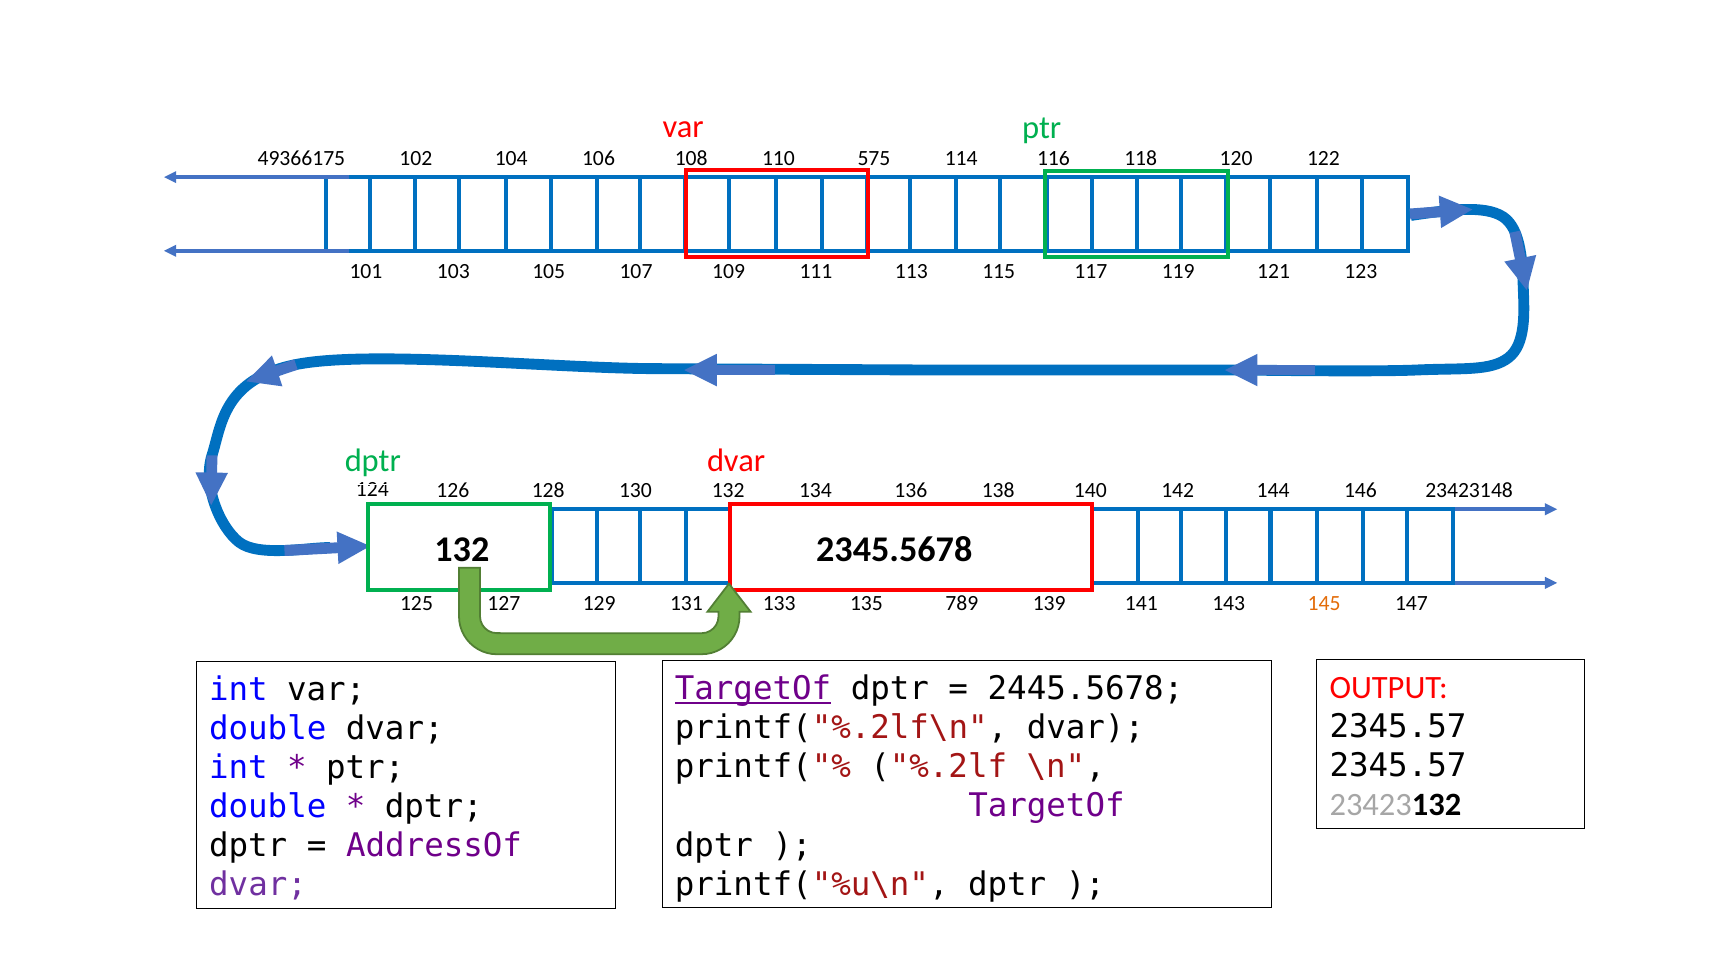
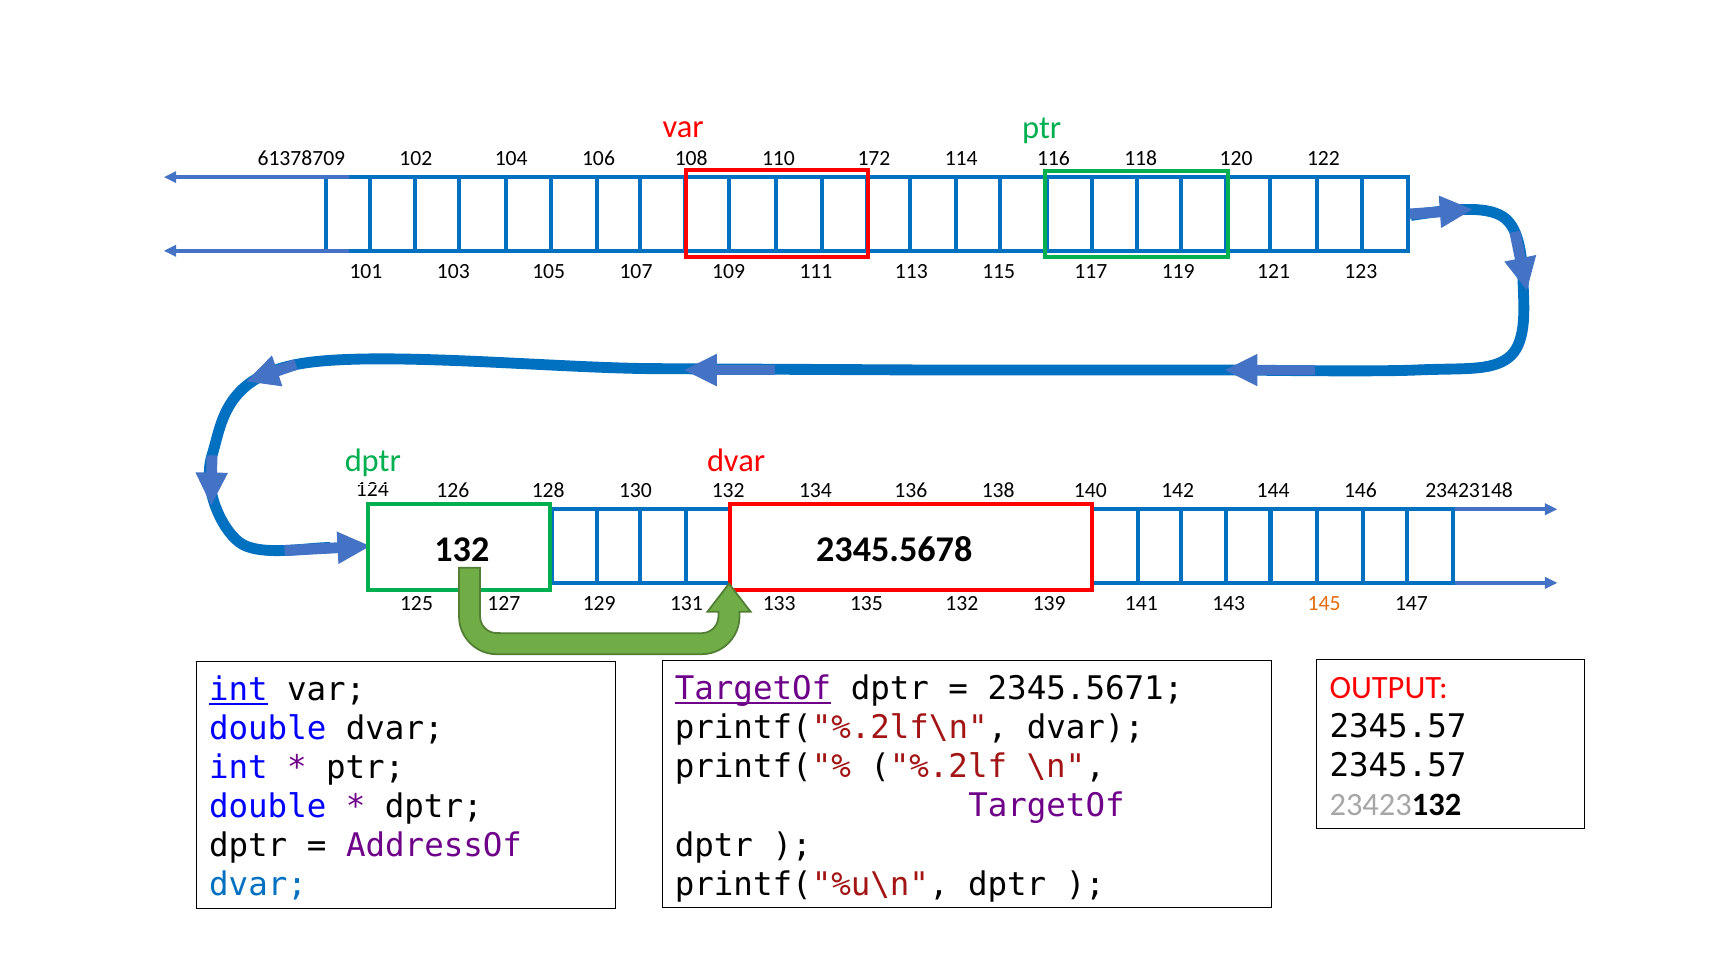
49366175: 49366175 -> 61378709
575: 575 -> 172
135 789: 789 -> 132
2445.5678: 2445.5678 -> 2345.5671
int at (238, 689) underline: none -> present
dvar at (258, 884) colour: purple -> blue
